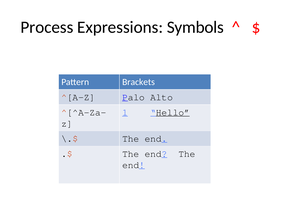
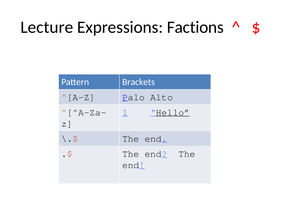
Process: Process -> Lecture
Symbols: Symbols -> Factions
